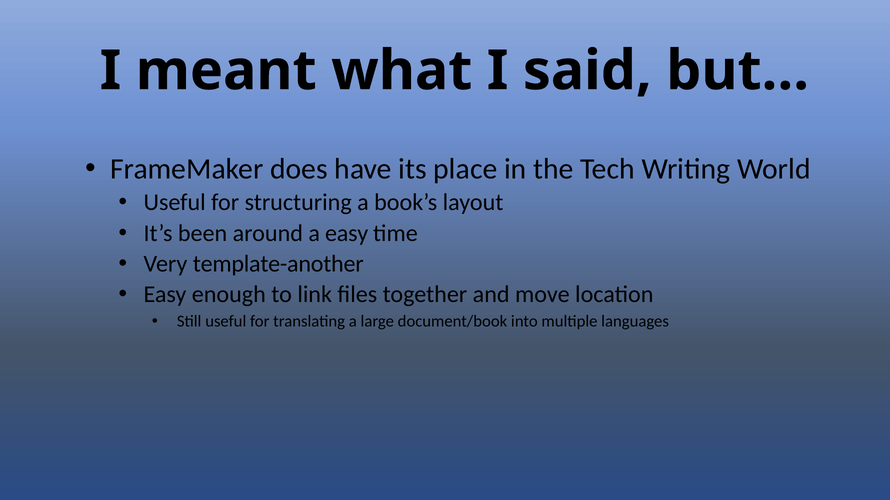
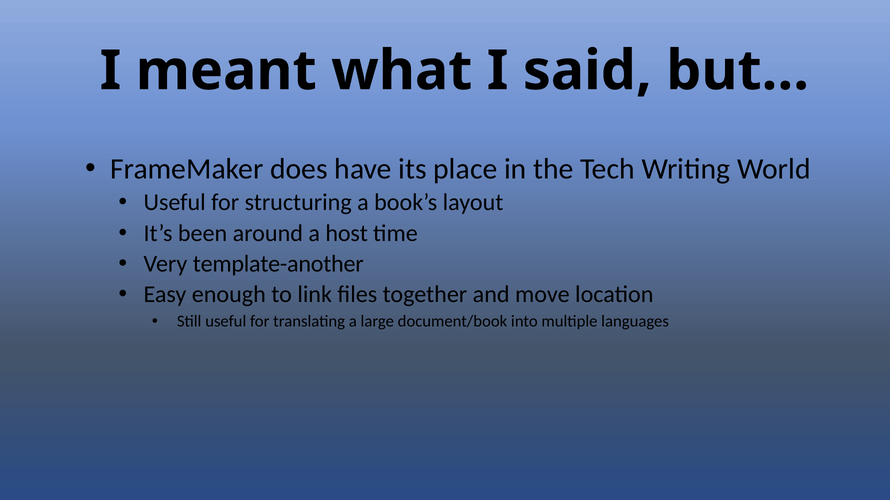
a easy: easy -> host
